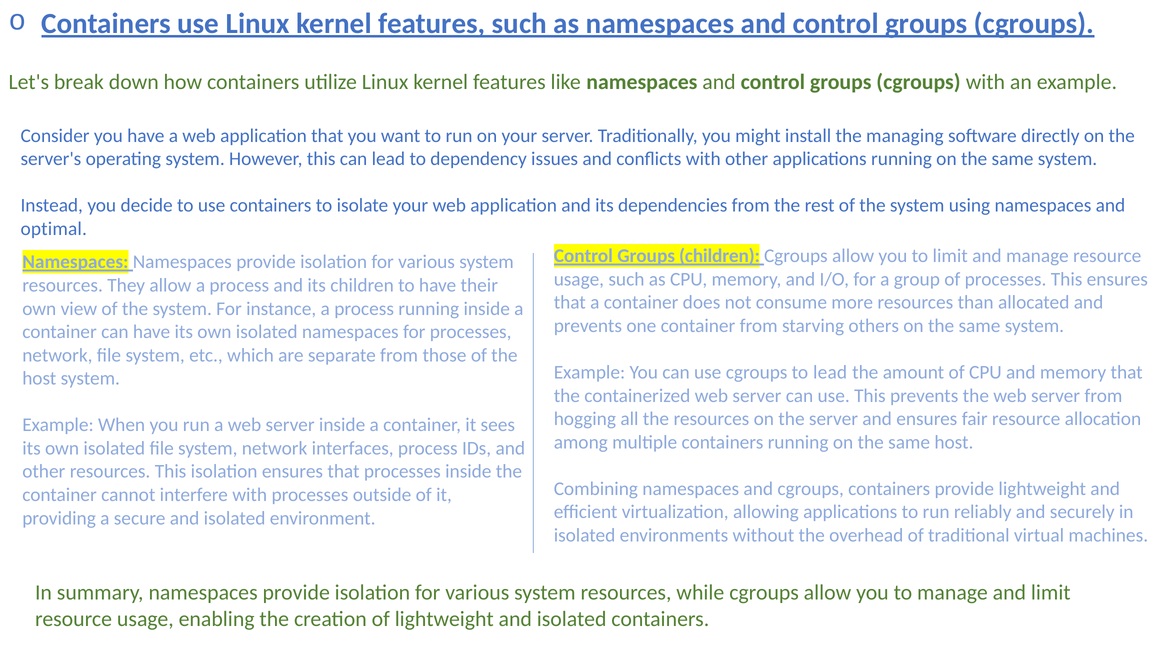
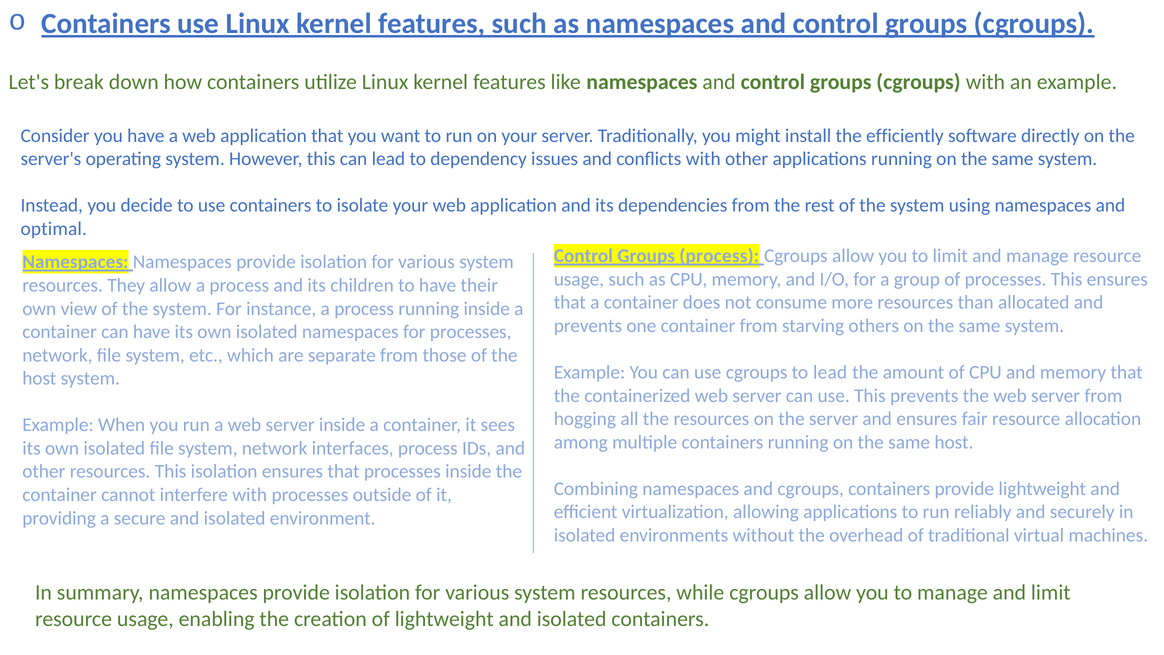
managing: managing -> efficiently
Groups children: children -> process
